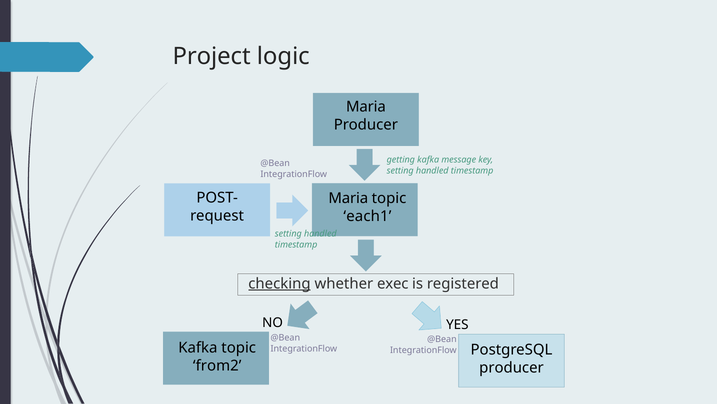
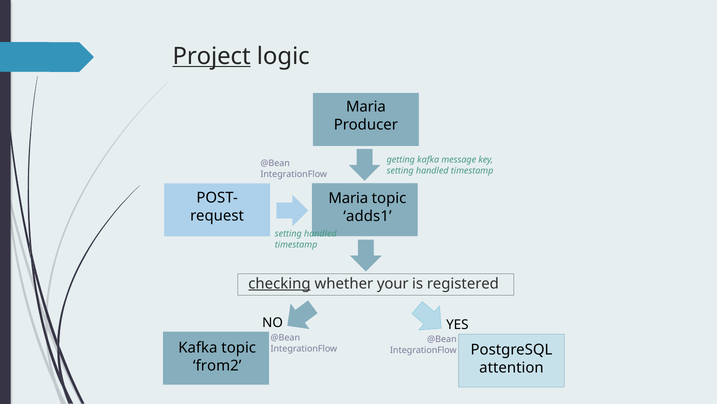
Project underline: none -> present
each1: each1 -> adds1
exec: exec -> your
producer at (511, 367): producer -> attention
